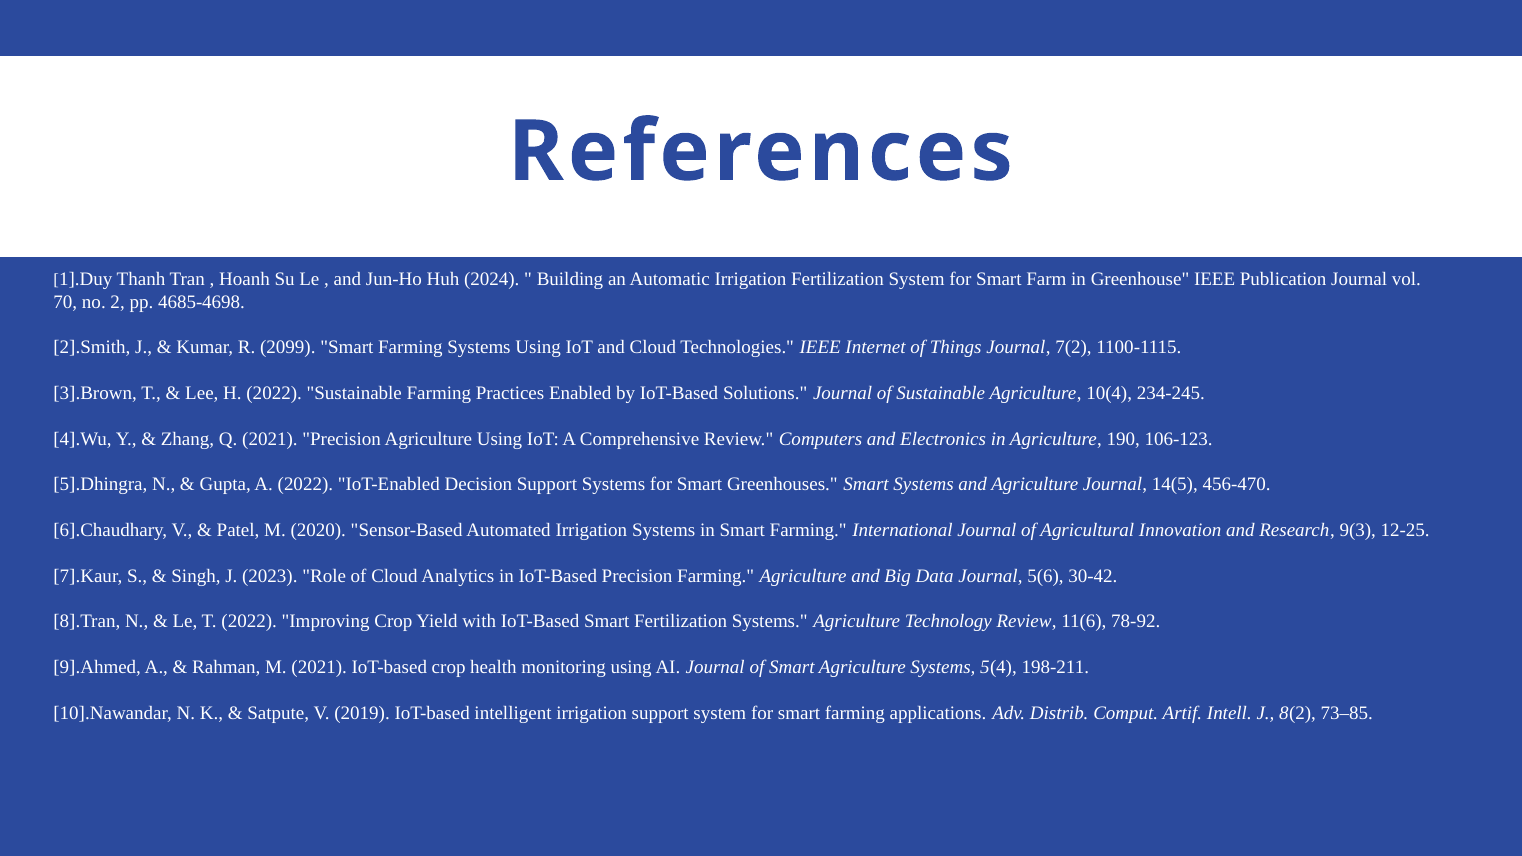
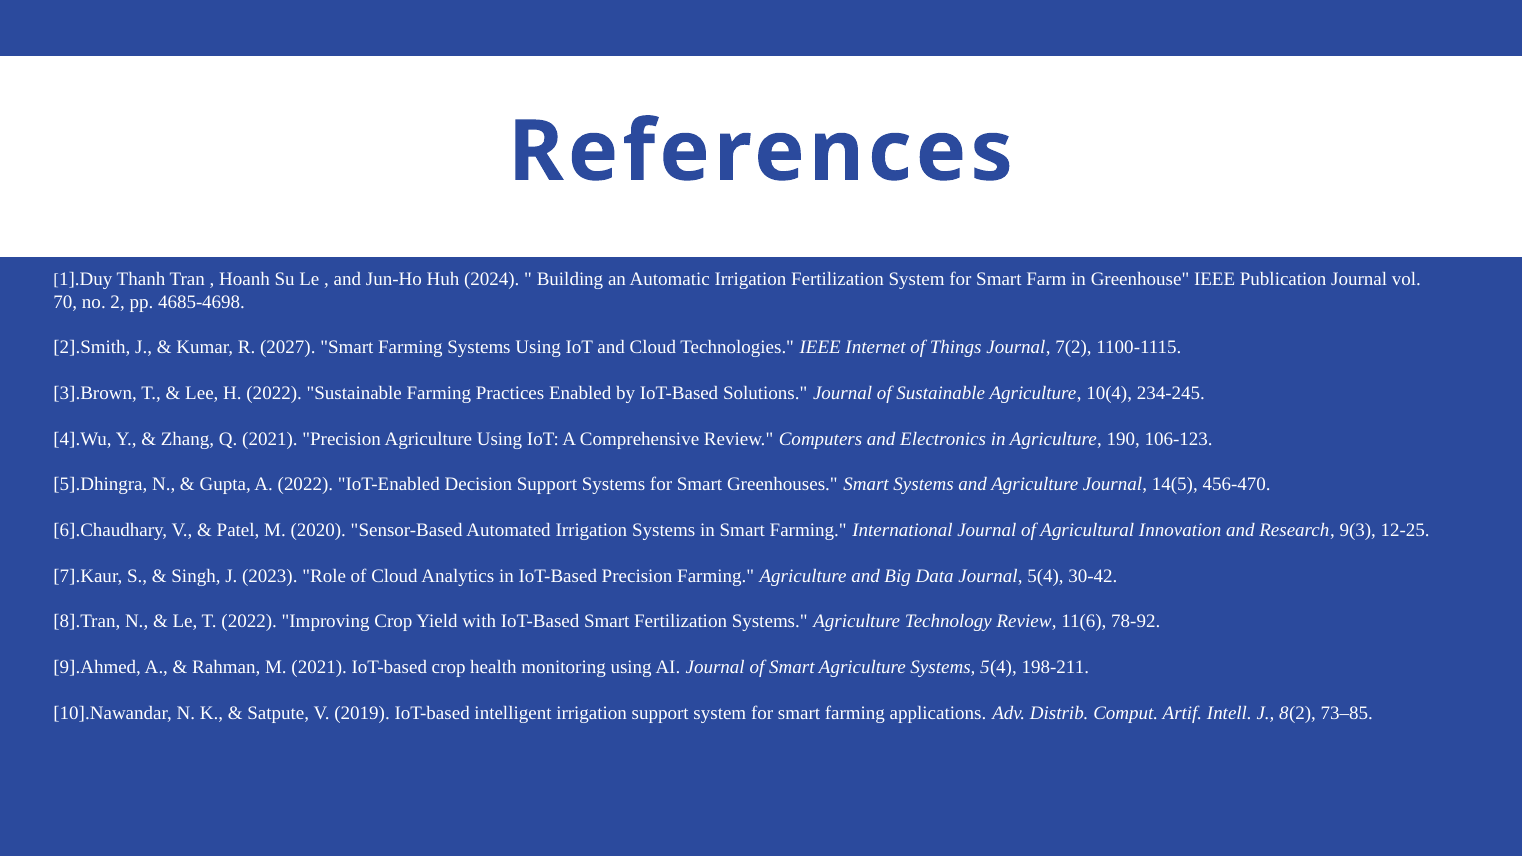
2099: 2099 -> 2027
Journal 5(6: 5(6 -> 5(4
